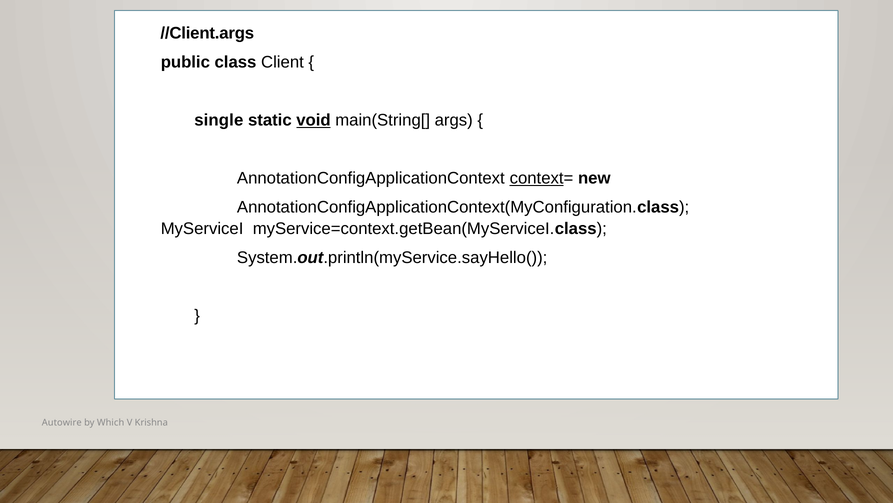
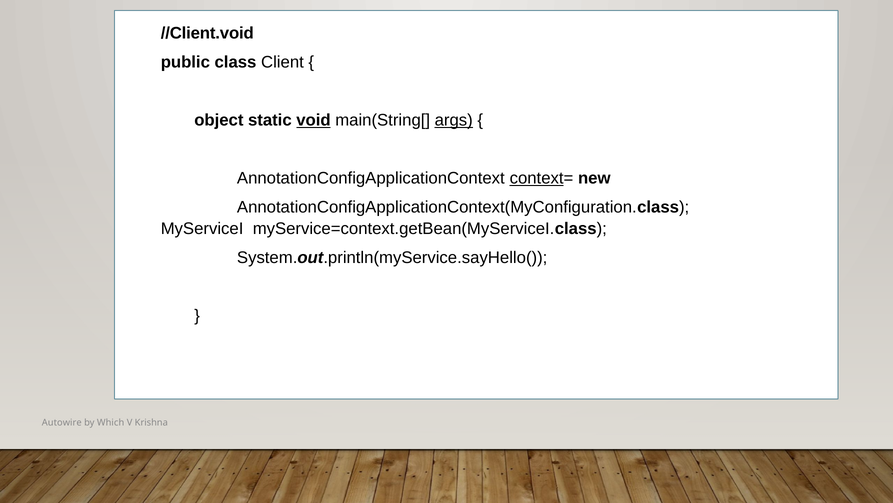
//Client.args: //Client.args -> //Client.void
single: single -> object
args underline: none -> present
